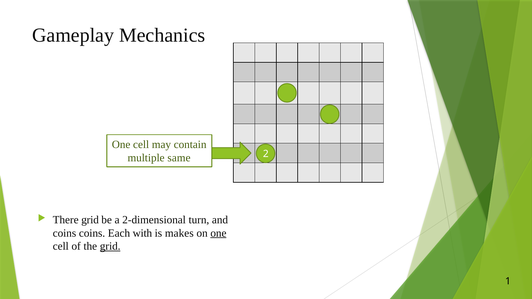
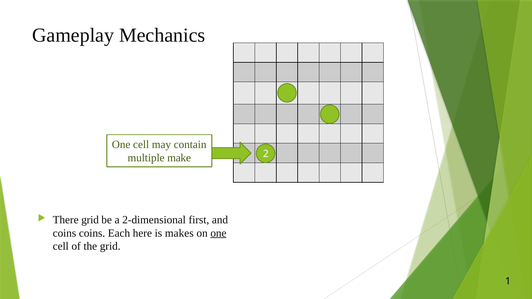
same: same -> make
turn: turn -> first
with: with -> here
grid at (110, 247) underline: present -> none
